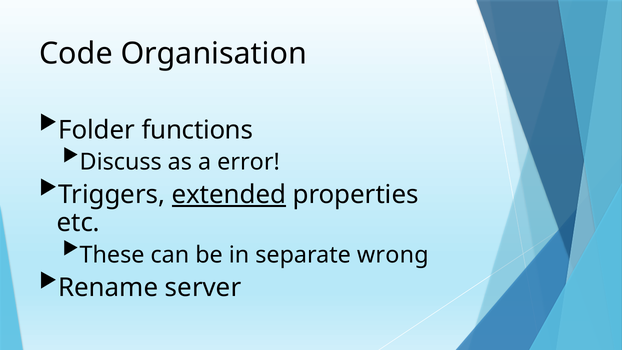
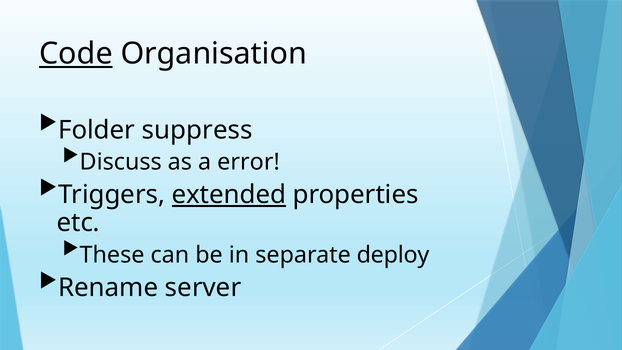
Code underline: none -> present
functions: functions -> suppress
wrong: wrong -> deploy
